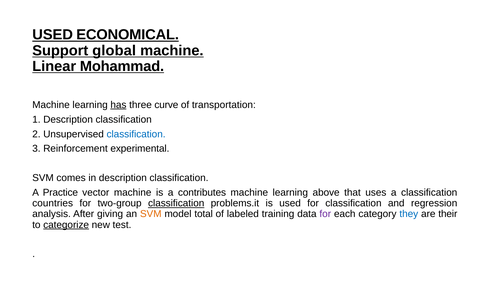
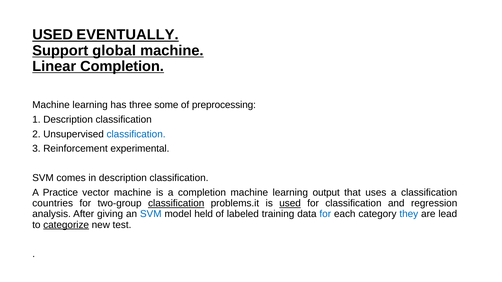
ECONOMICAL: ECONOMICAL -> EVENTUALLY
Linear Mohammad: Mohammad -> Completion
has underline: present -> none
curve: curve -> some
transportation: transportation -> preprocessing
a contributes: contributes -> completion
above: above -> output
used at (290, 204) underline: none -> present
SVM at (151, 214) colour: orange -> blue
total: total -> held
for at (325, 214) colour: purple -> blue
their: their -> lead
